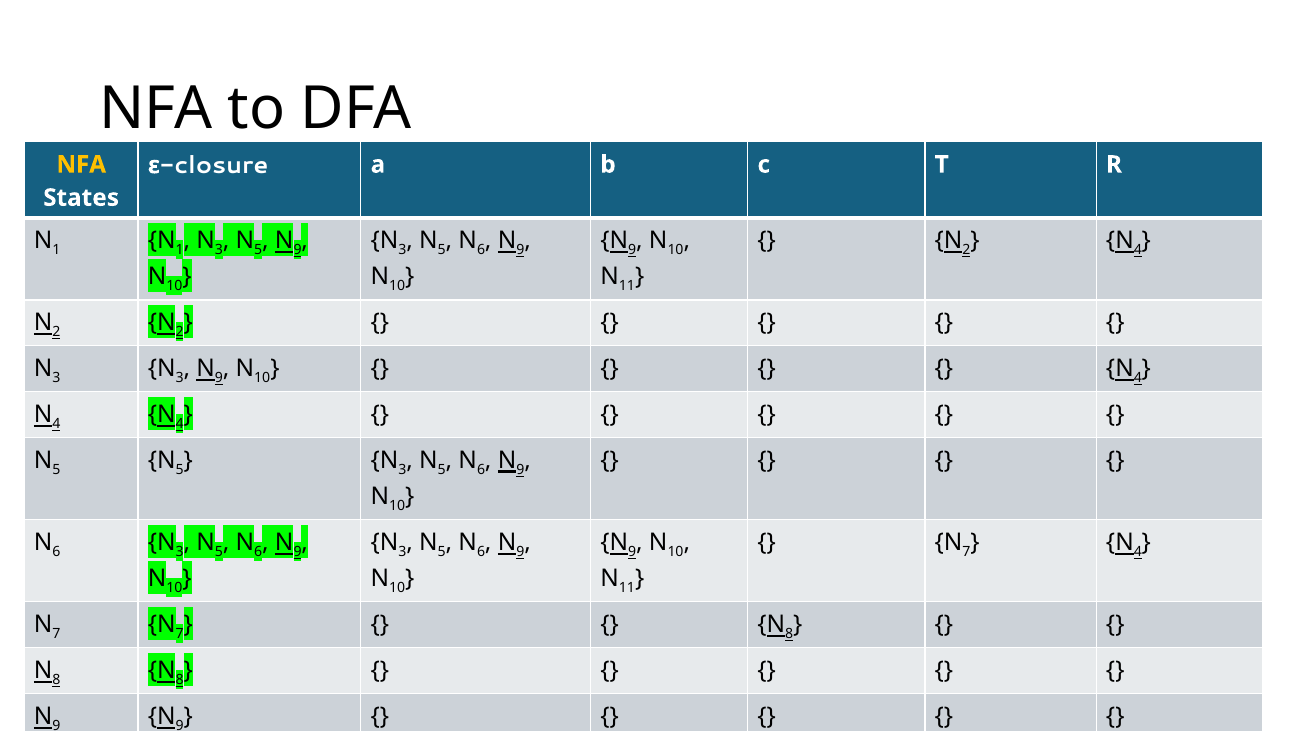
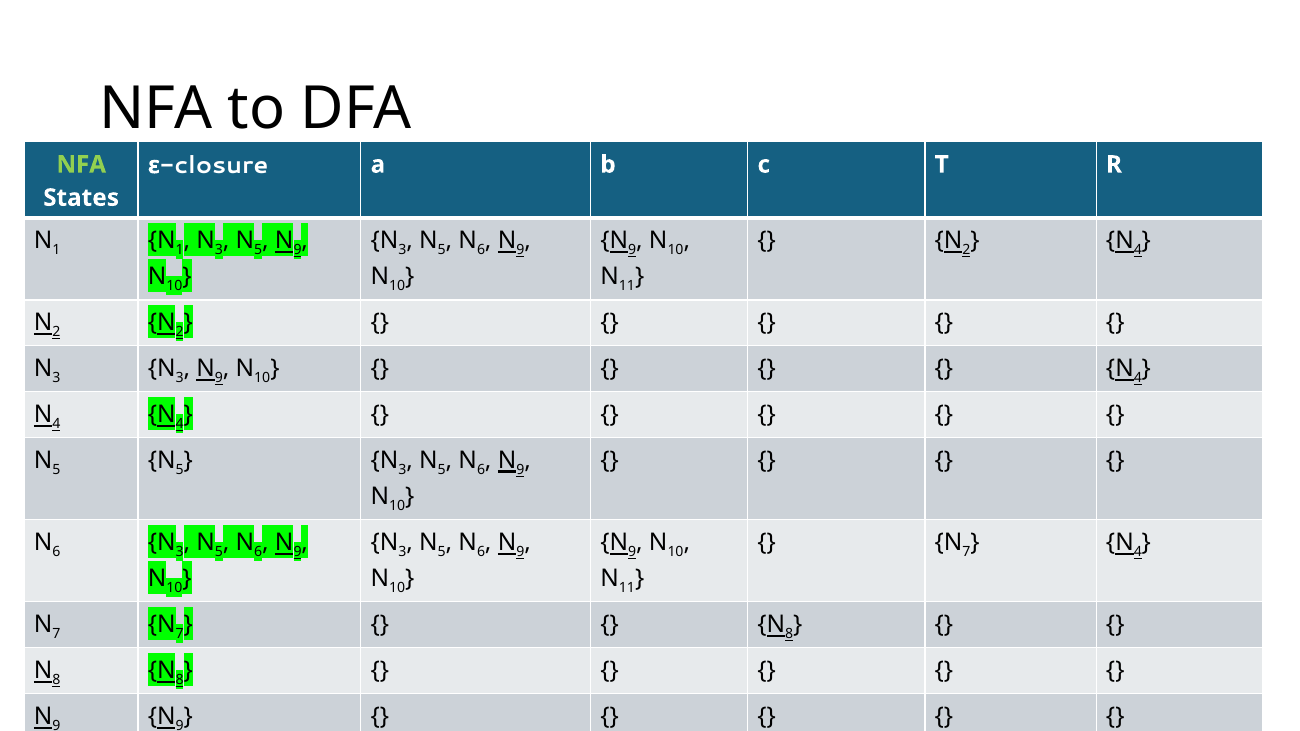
NFA at (81, 165) colour: yellow -> light green
